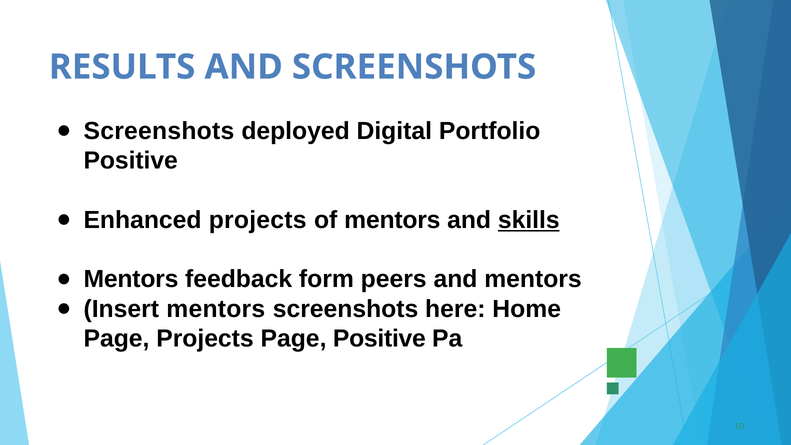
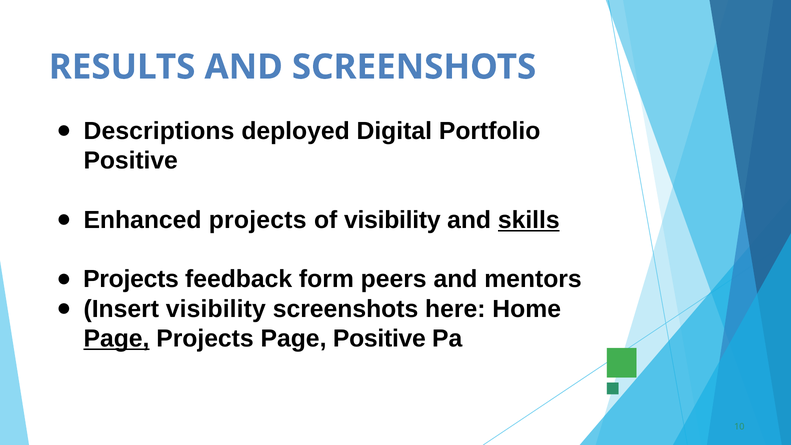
Screenshots at (159, 131): Screenshots -> Descriptions
of mentors: mentors -> visibility
Mentors at (131, 279): Mentors -> Projects
Insert mentors: mentors -> visibility
Page at (116, 339) underline: none -> present
